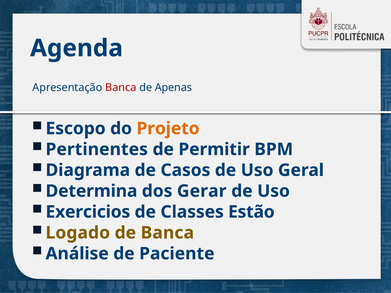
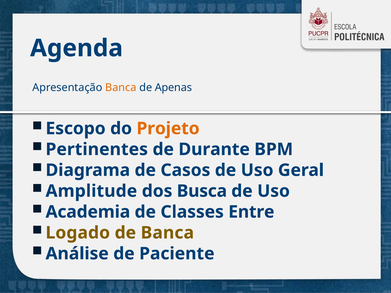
Banca at (121, 88) colour: red -> orange
Permitir: Permitir -> Durante
Determina: Determina -> Amplitude
Gerar: Gerar -> Busca
Exercicios: Exercicios -> Academia
Estão: Estão -> Entre
